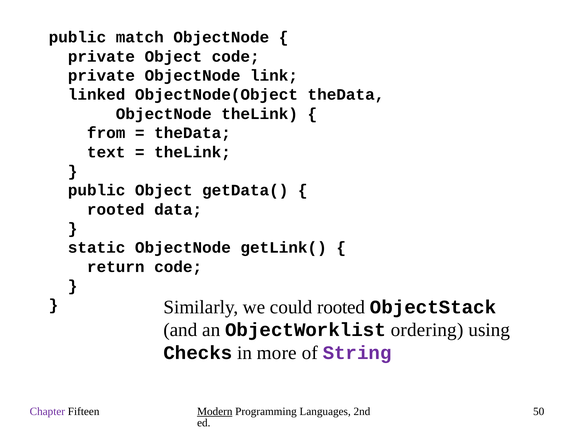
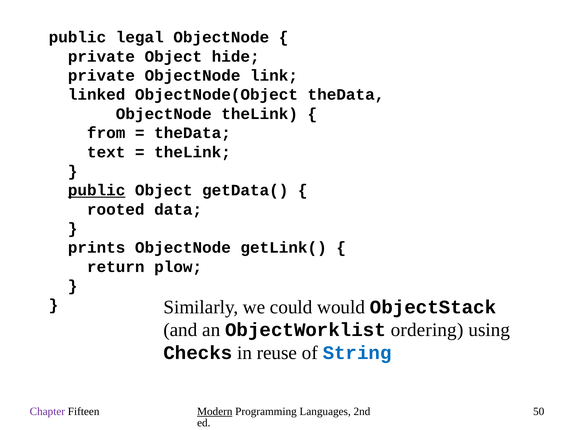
match: match -> legal
Object code: code -> hide
public at (97, 191) underline: none -> present
static: static -> prints
return code: code -> plow
could rooted: rooted -> would
more: more -> reuse
String colour: purple -> blue
